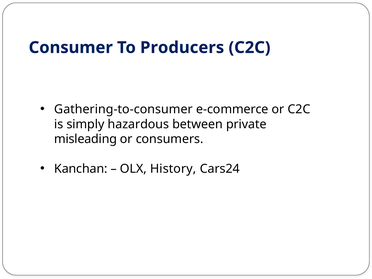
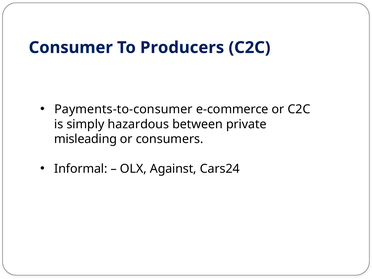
Gathering-to-consumer: Gathering-to-consumer -> Payments-to-consumer
Kanchan: Kanchan -> Informal
History: History -> Against
